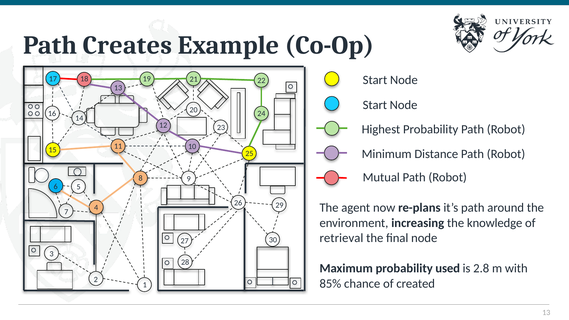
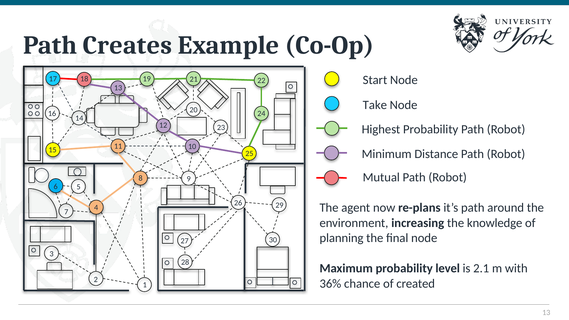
Start at (375, 105): Start -> Take
retrieval: retrieval -> planning
used: used -> level
2.8: 2.8 -> 2.1
85%: 85% -> 36%
